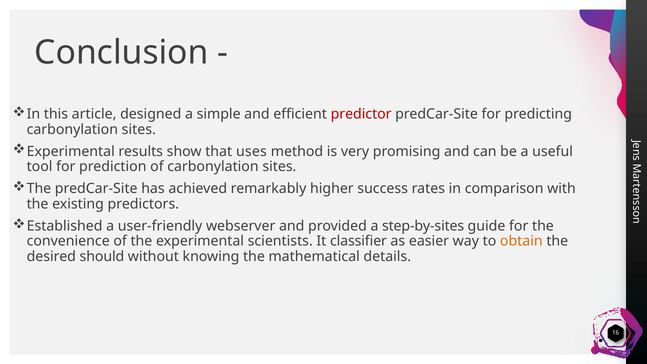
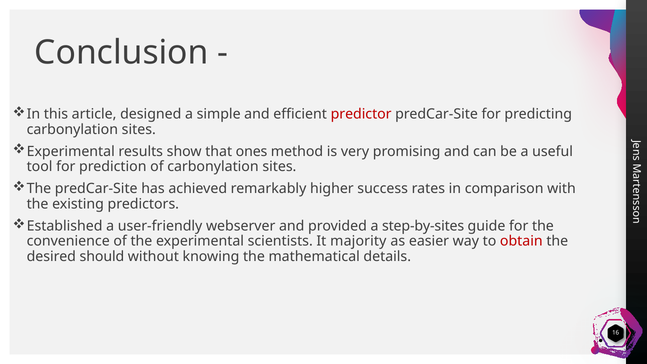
uses: uses -> ones
classiﬁer: classiﬁer -> majority
obtain colour: orange -> red
